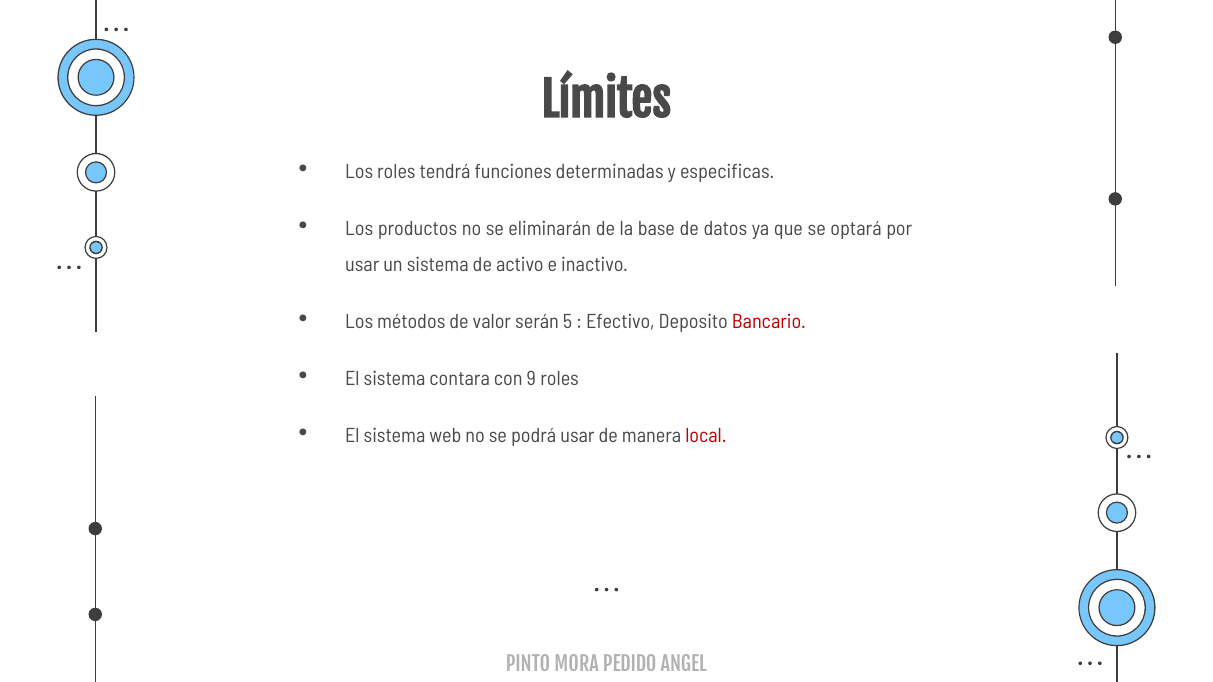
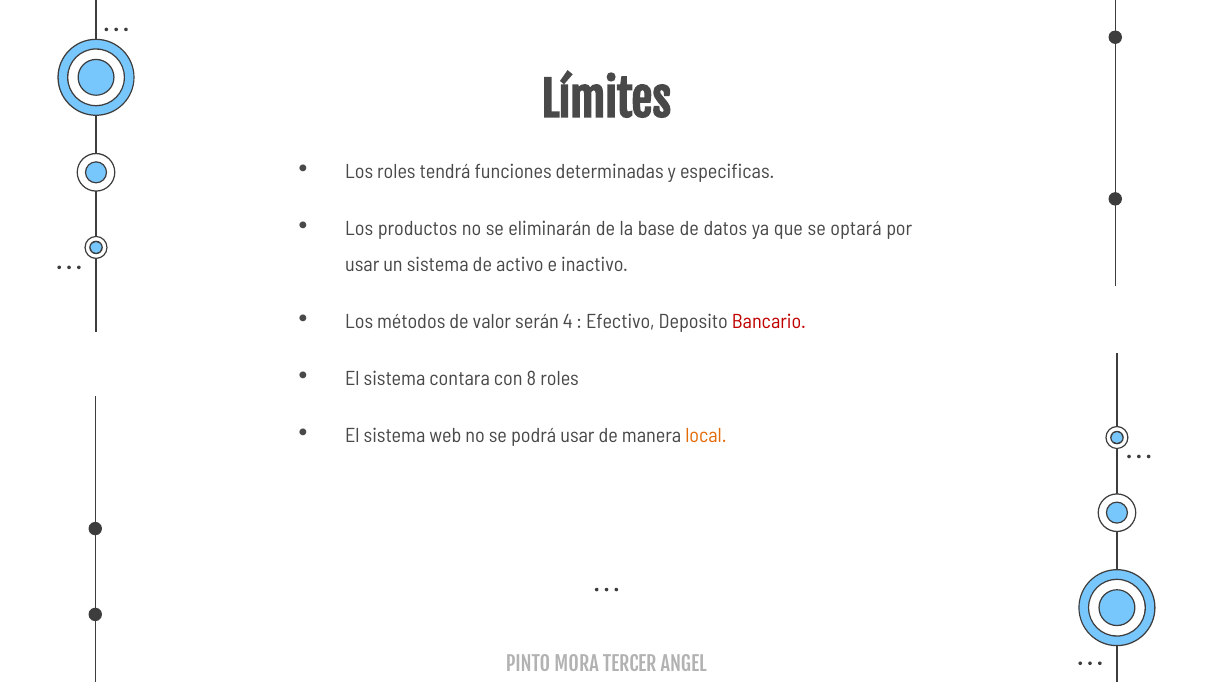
5: 5 -> 4
9: 9 -> 8
local colour: red -> orange
PEDIDO: PEDIDO -> TERCER
